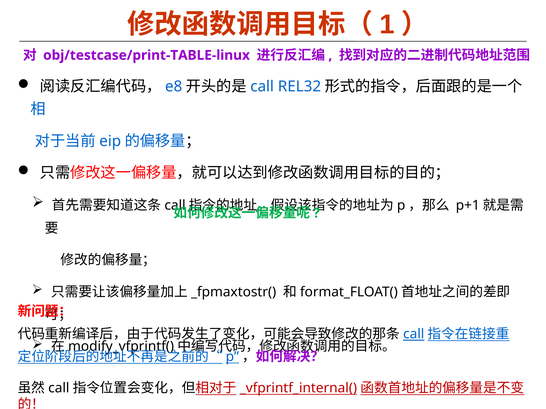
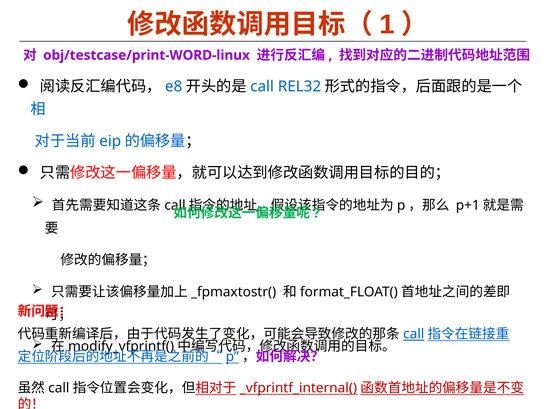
obj/testcase/print-TABLE-linux: obj/testcase/print-TABLE-linux -> obj/testcase/print-WORD-linux
